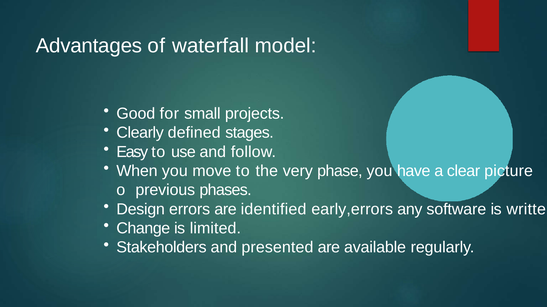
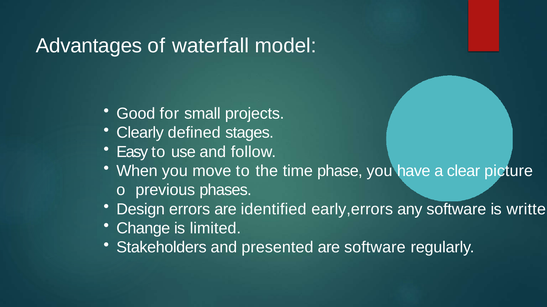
very: very -> time
are available: available -> software
